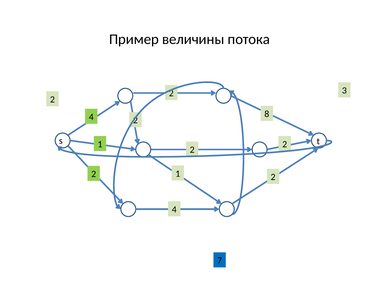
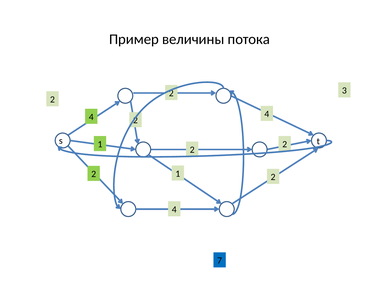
4 8: 8 -> 4
